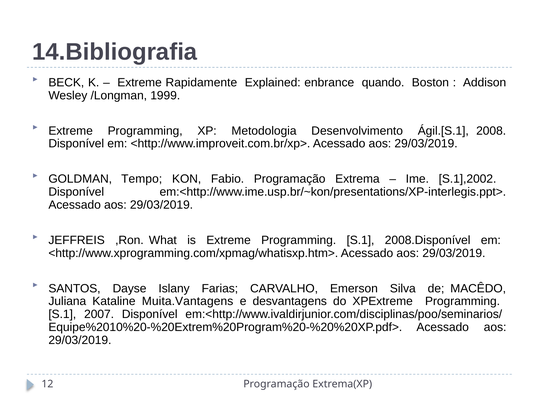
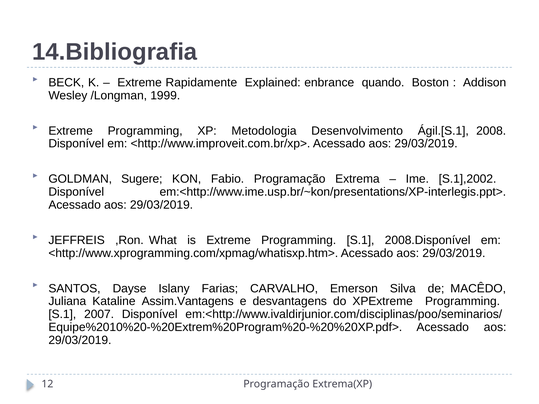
Tempo: Tempo -> Sugere
Muita.Vantagens: Muita.Vantagens -> Assim.Vantagens
